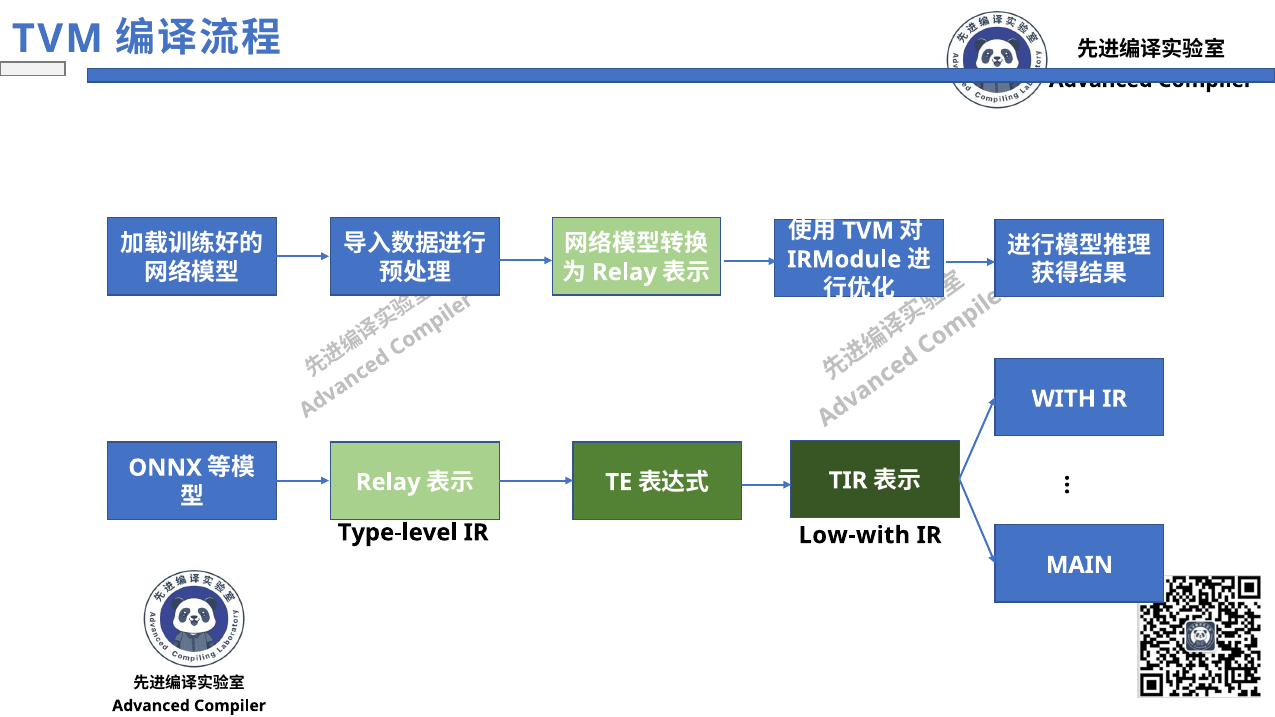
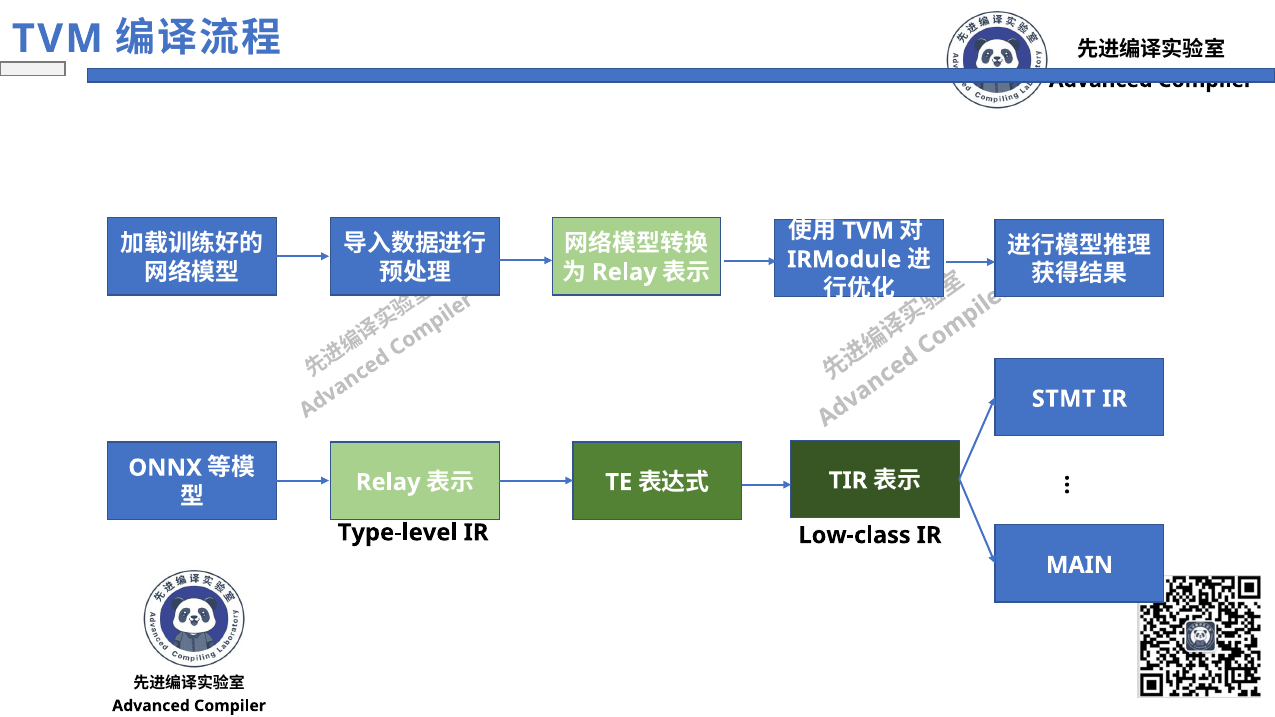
WITH: WITH -> STMT
Low-with: Low-with -> Low-class
